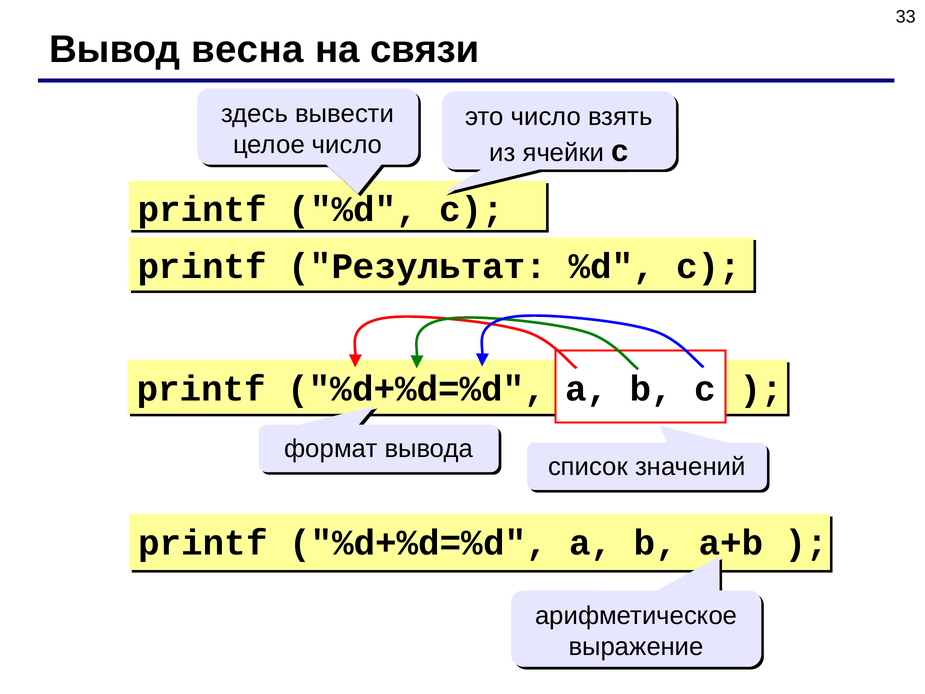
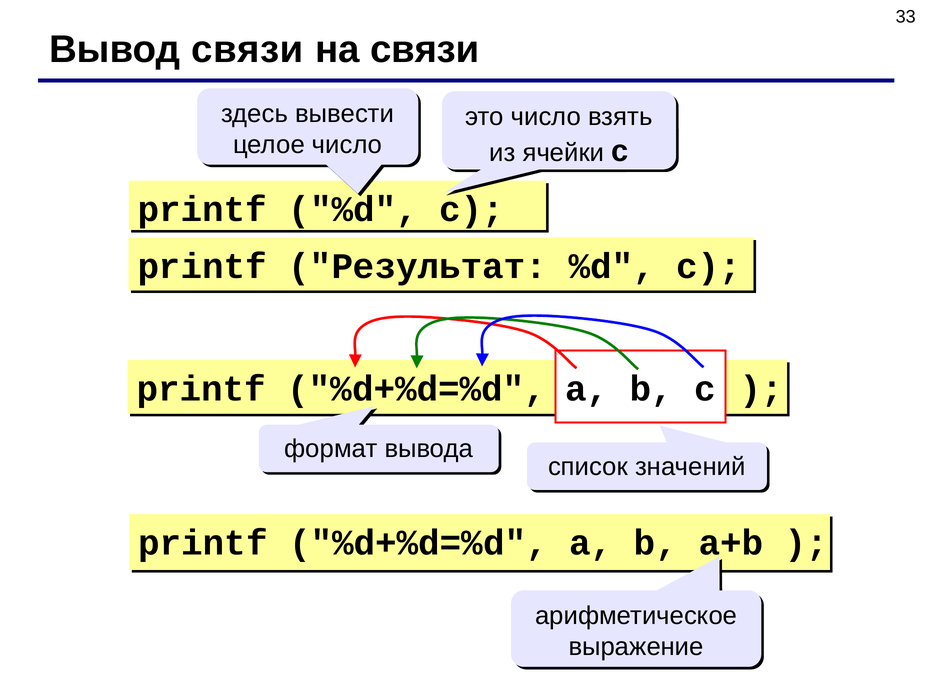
Вывод весна: весна -> связи
